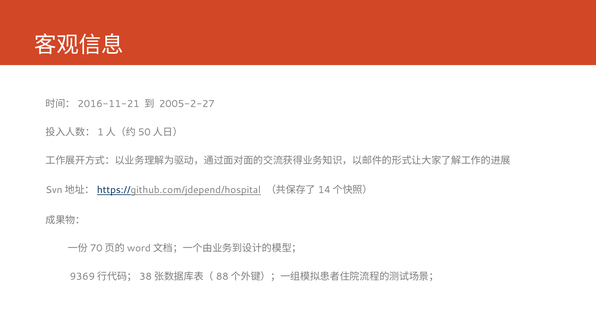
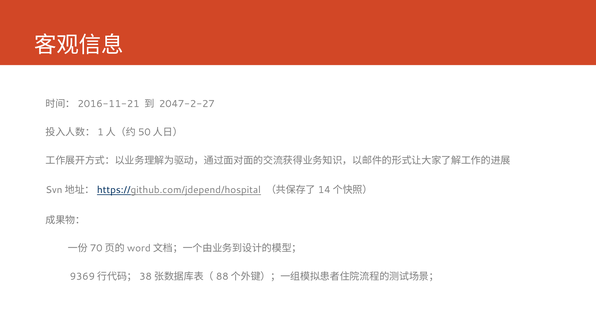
2005-2-27: 2005-2-27 -> 2047-2-27
